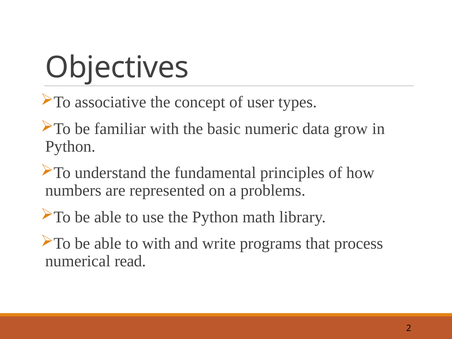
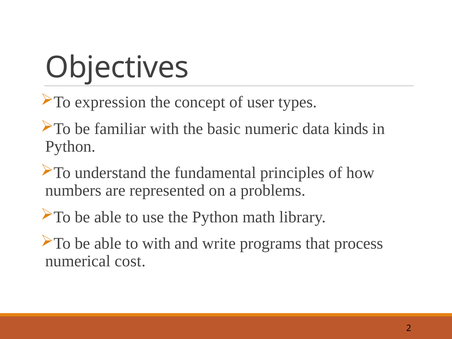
associative: associative -> expression
grow: grow -> kinds
read: read -> cost
